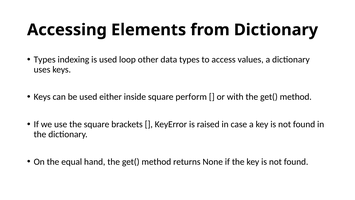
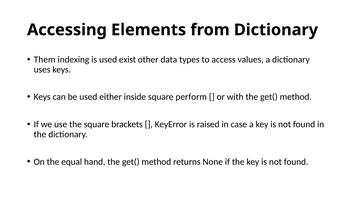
Types at (45, 59): Types -> Them
loop: loop -> exist
